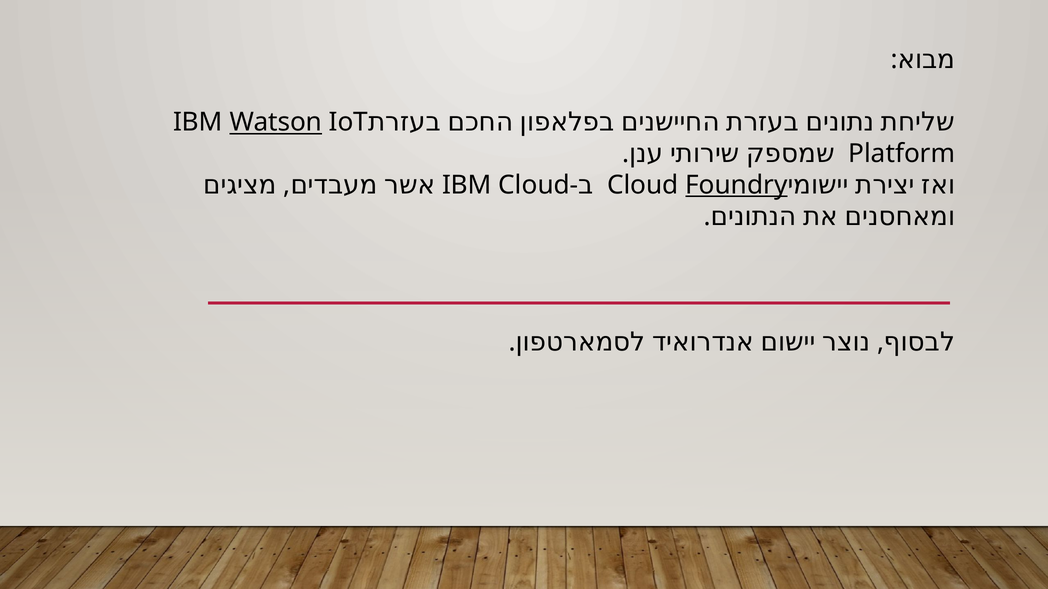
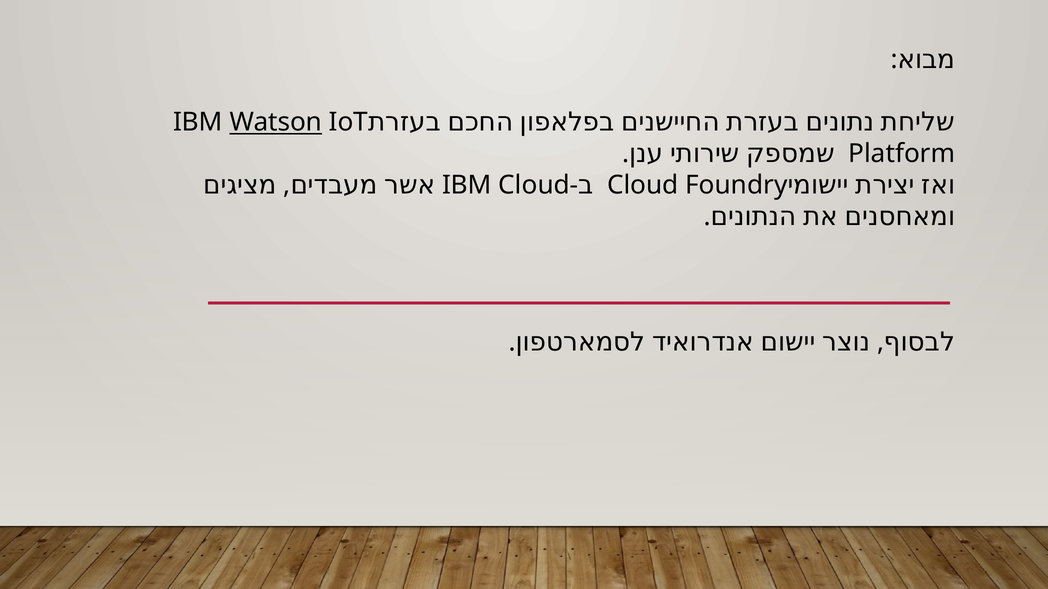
Foundry underline: present -> none
